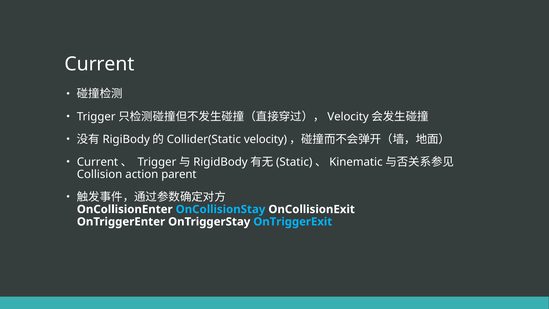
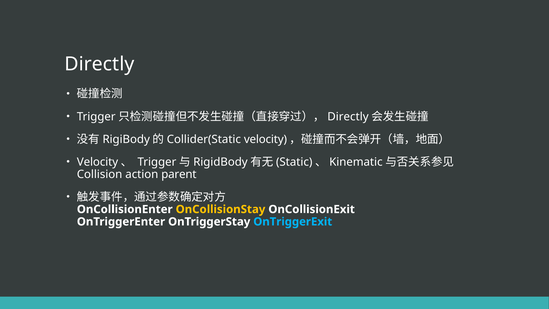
Current at (99, 64): Current -> Directly
Velocity at (348, 116): Velocity -> Directly
Current at (97, 162): Current -> Velocity
OnCollisionStay colour: light blue -> yellow
